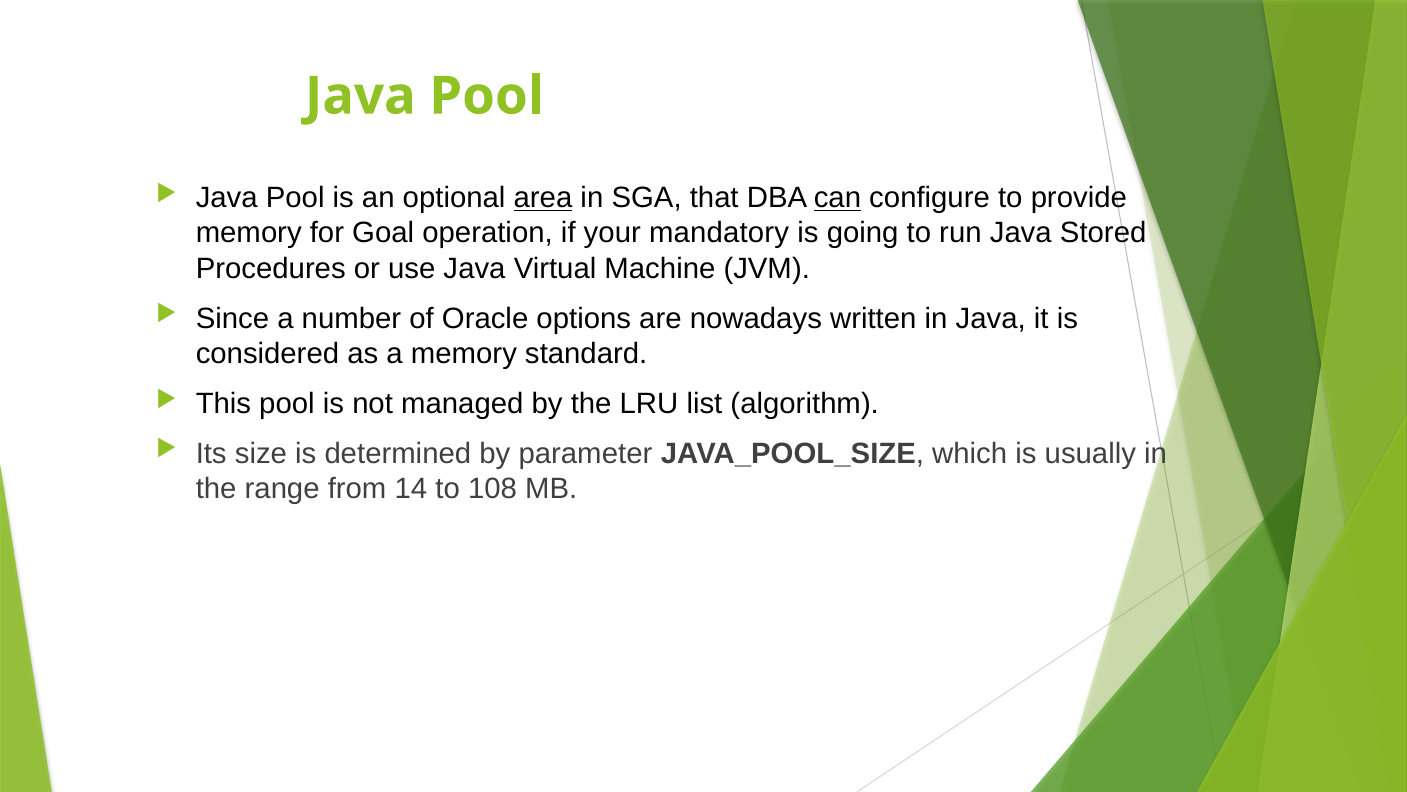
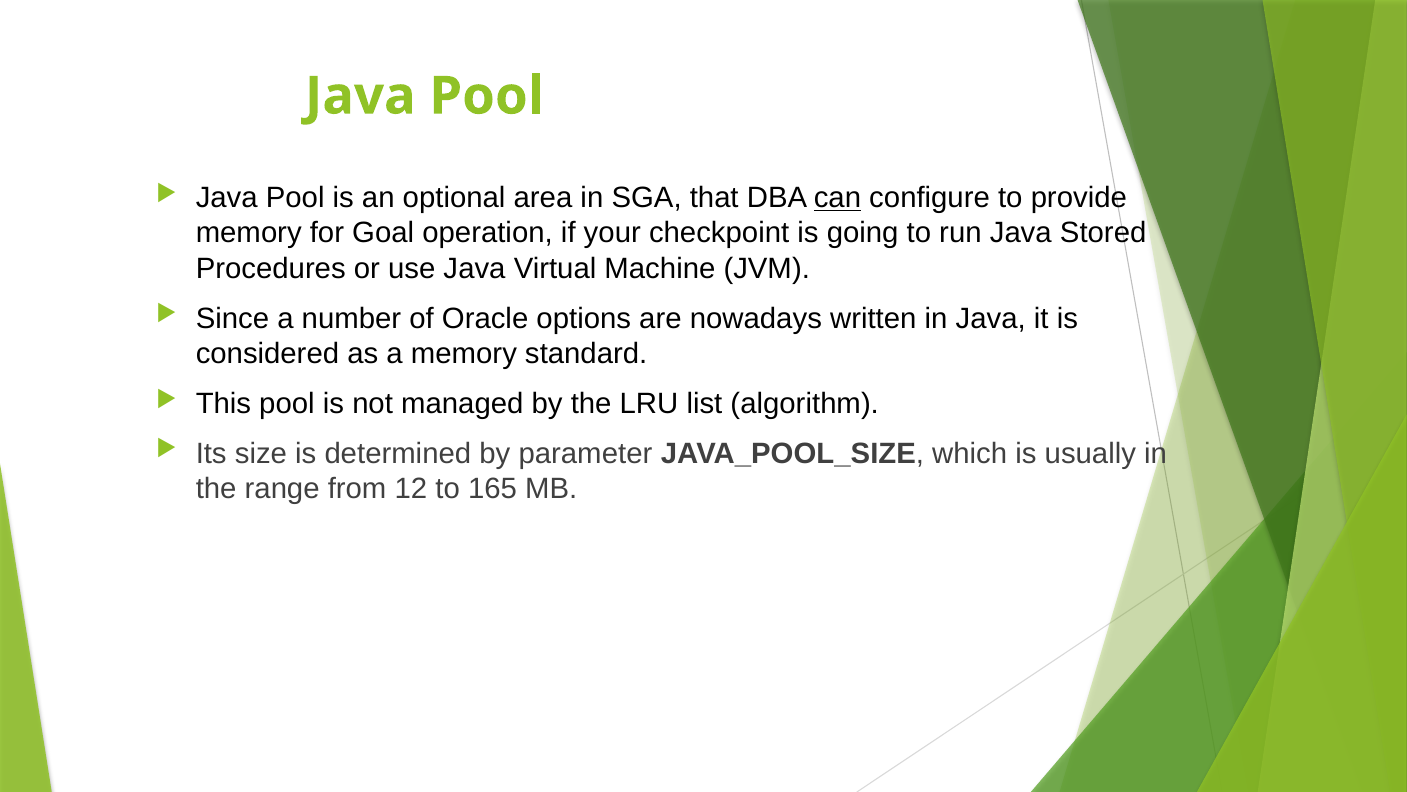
area underline: present -> none
mandatory: mandatory -> checkpoint
14: 14 -> 12
108: 108 -> 165
